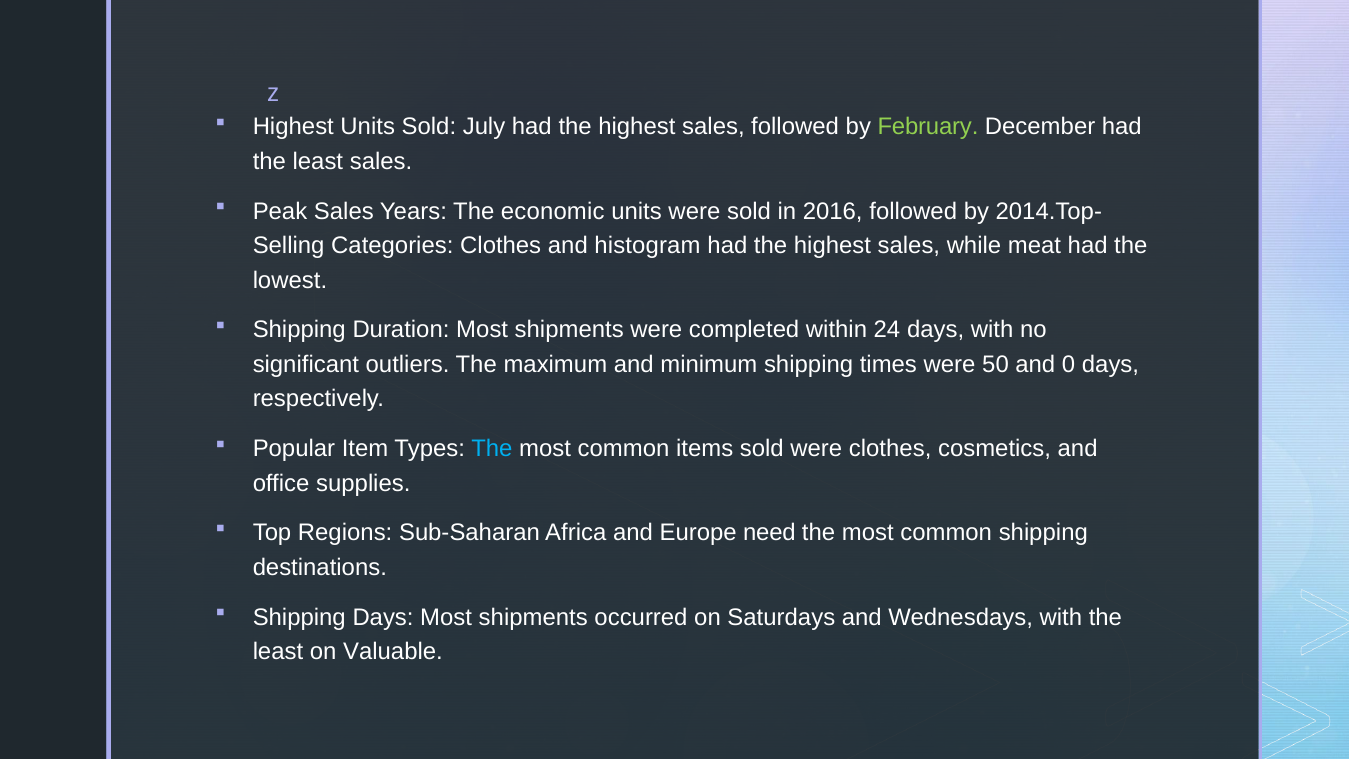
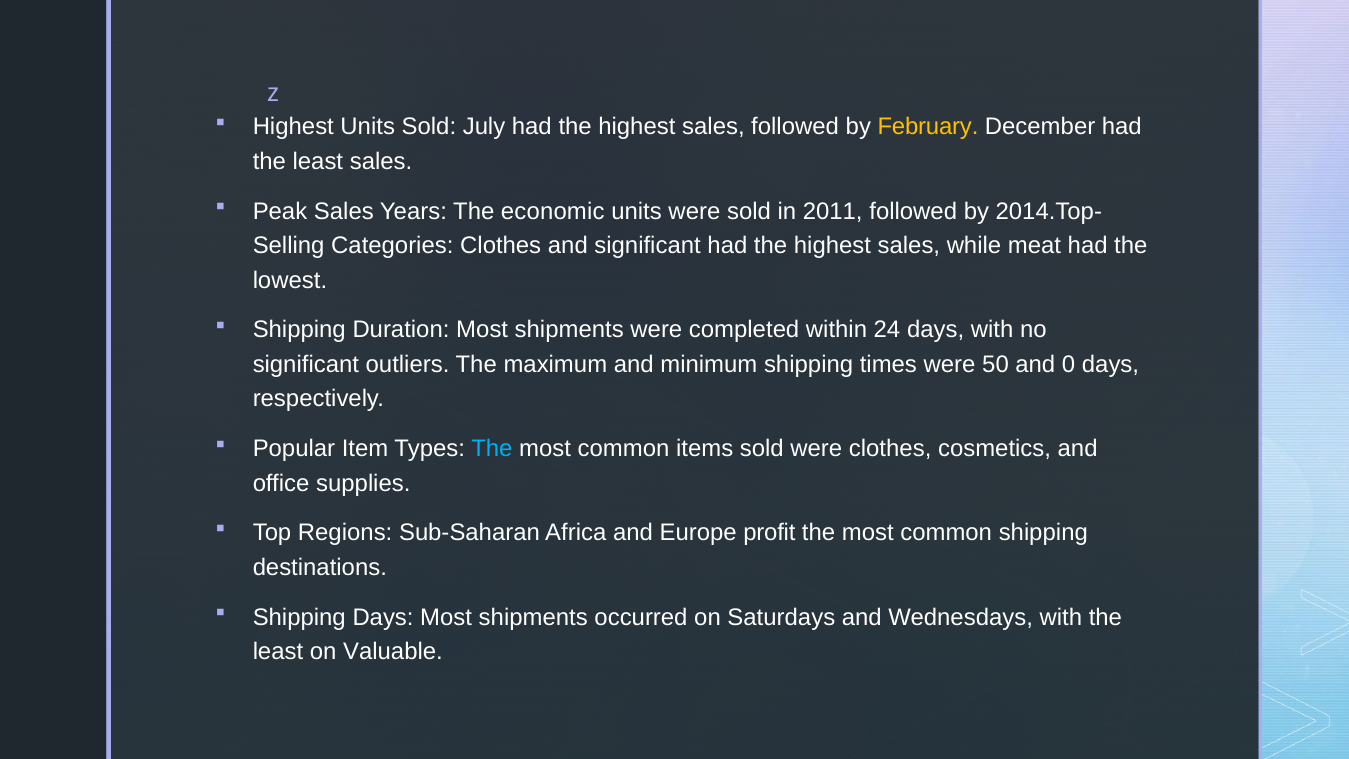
February colour: light green -> yellow
2016: 2016 -> 2011
and histogram: histogram -> significant
need: need -> profit
